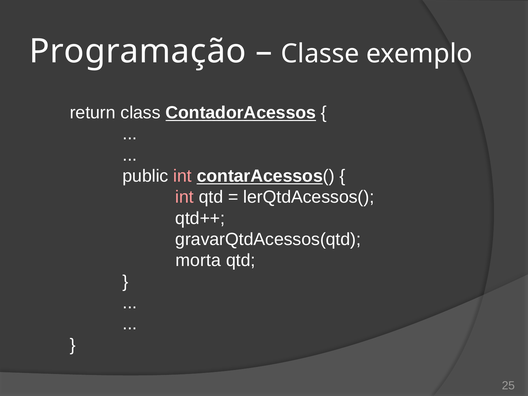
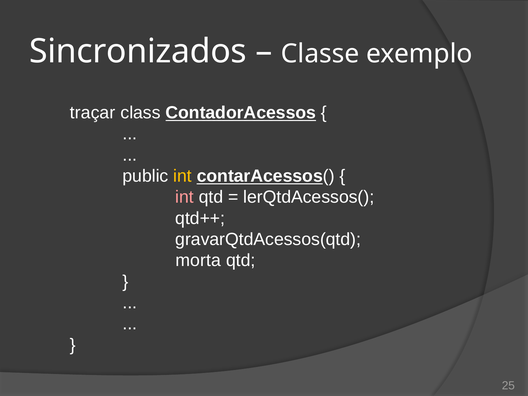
Programação: Programação -> Sincronizados
return: return -> traçar
int at (183, 176) colour: pink -> yellow
